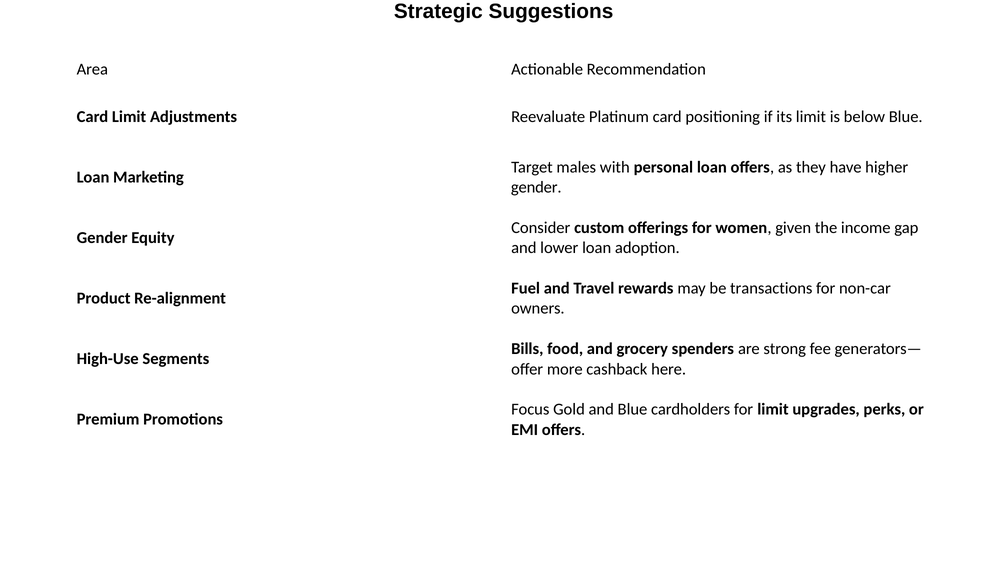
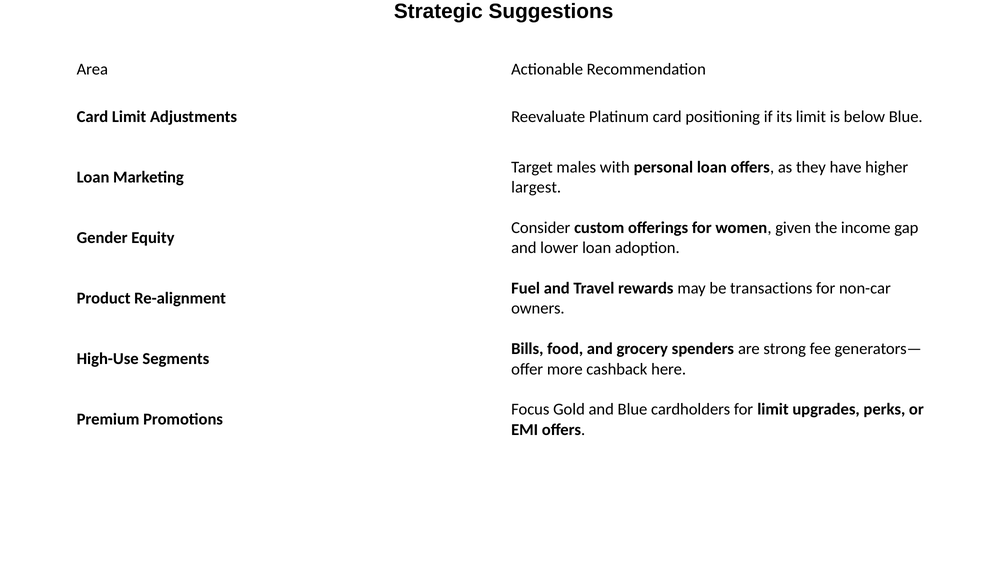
gender at (536, 187): gender -> largest
